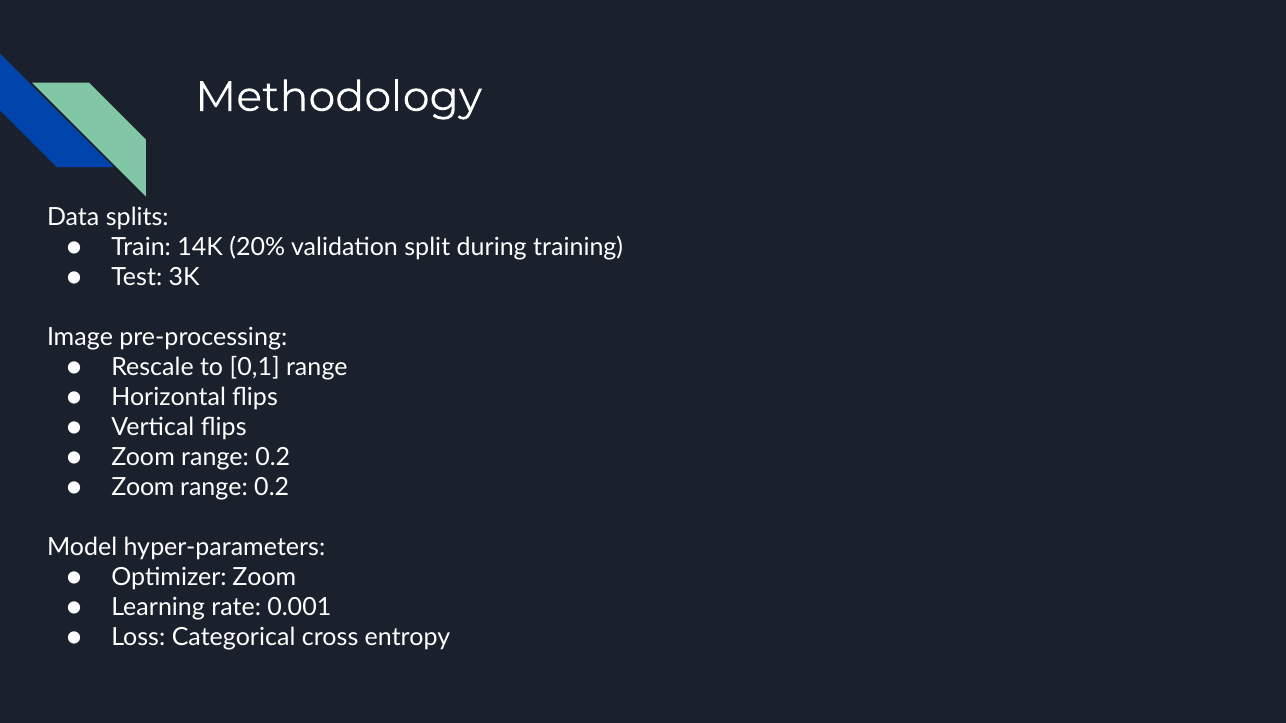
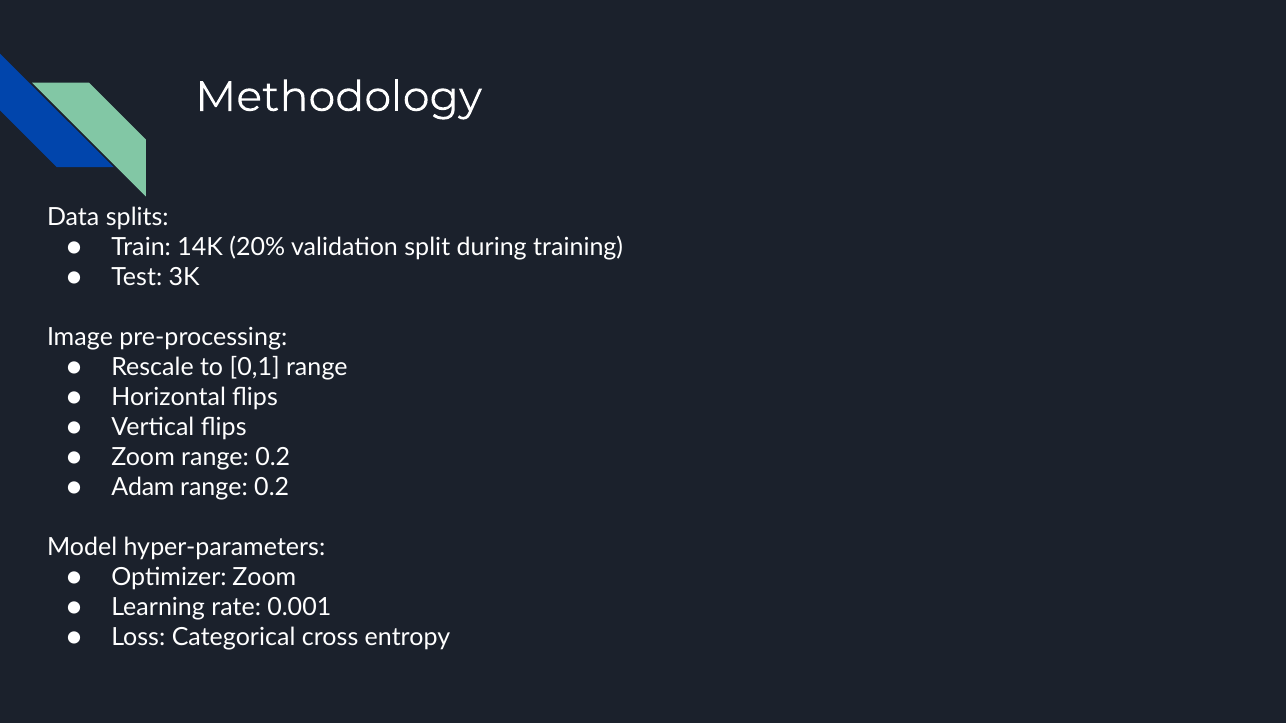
Zoom at (143, 488): Zoom -> Adam
